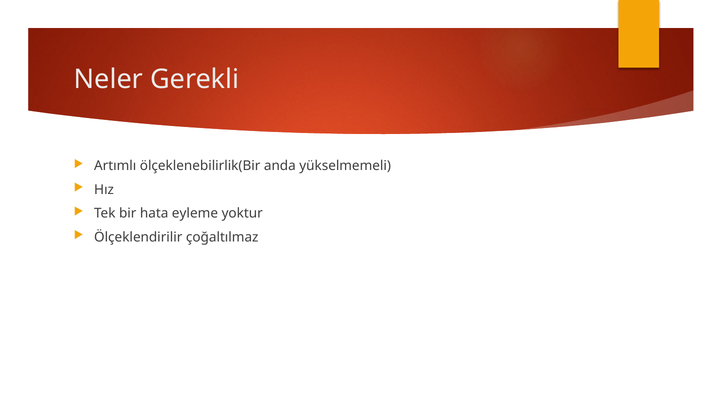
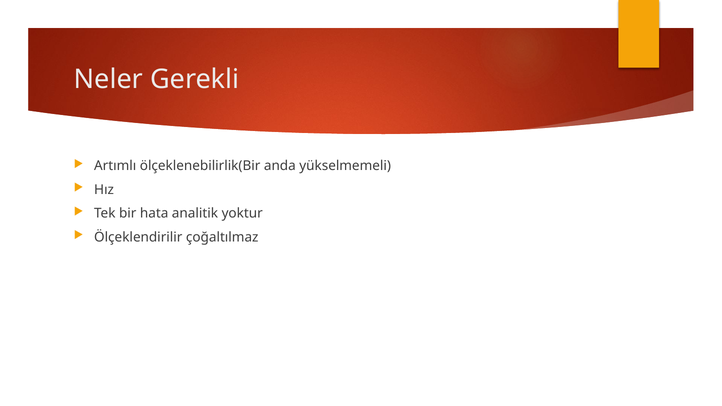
eyleme: eyleme -> analitik
